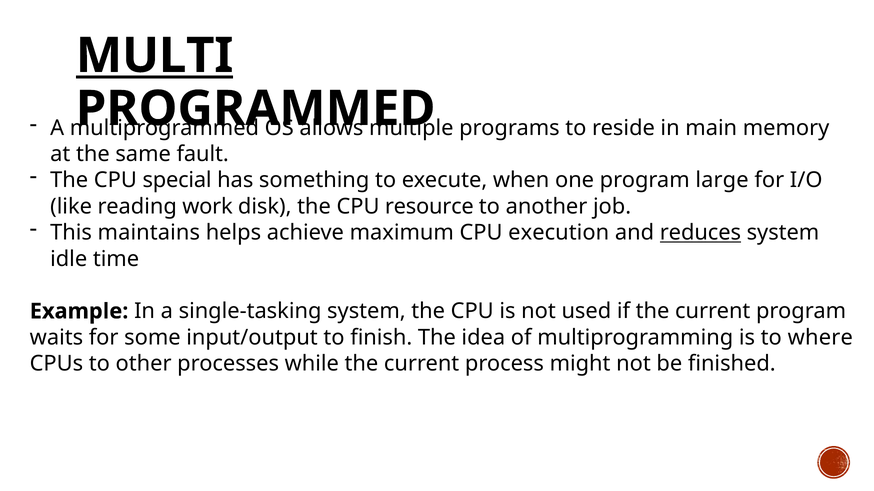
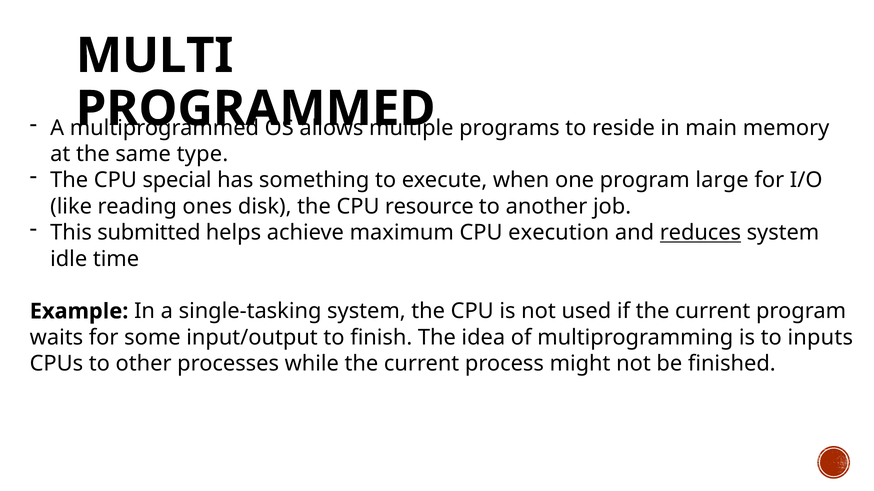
MULTI underline: present -> none
fault: fault -> type
work: work -> ones
maintains: maintains -> submitted
where: where -> inputs
